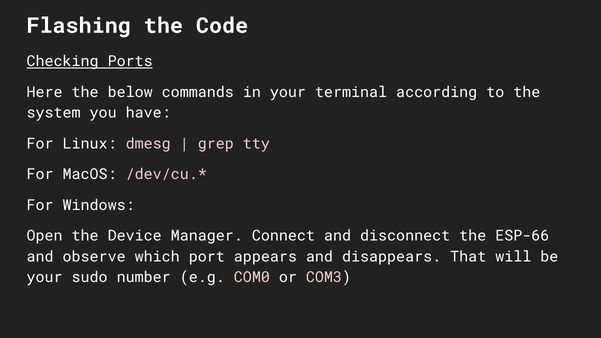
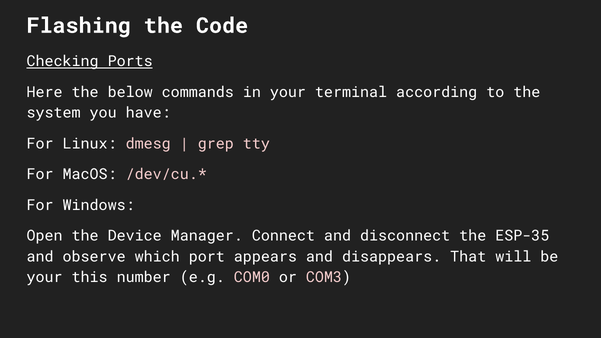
ESP-66: ESP-66 -> ESP-35
sudo: sudo -> this
